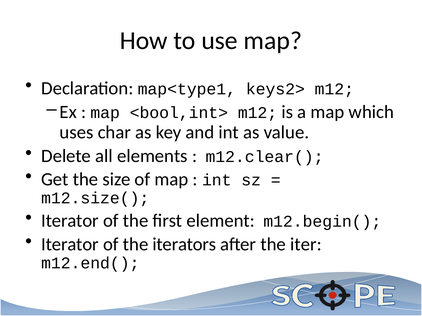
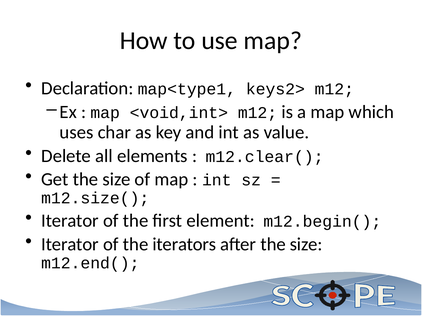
<bool,int>: <bool,int> -> <void,int>
after the iter: iter -> size
